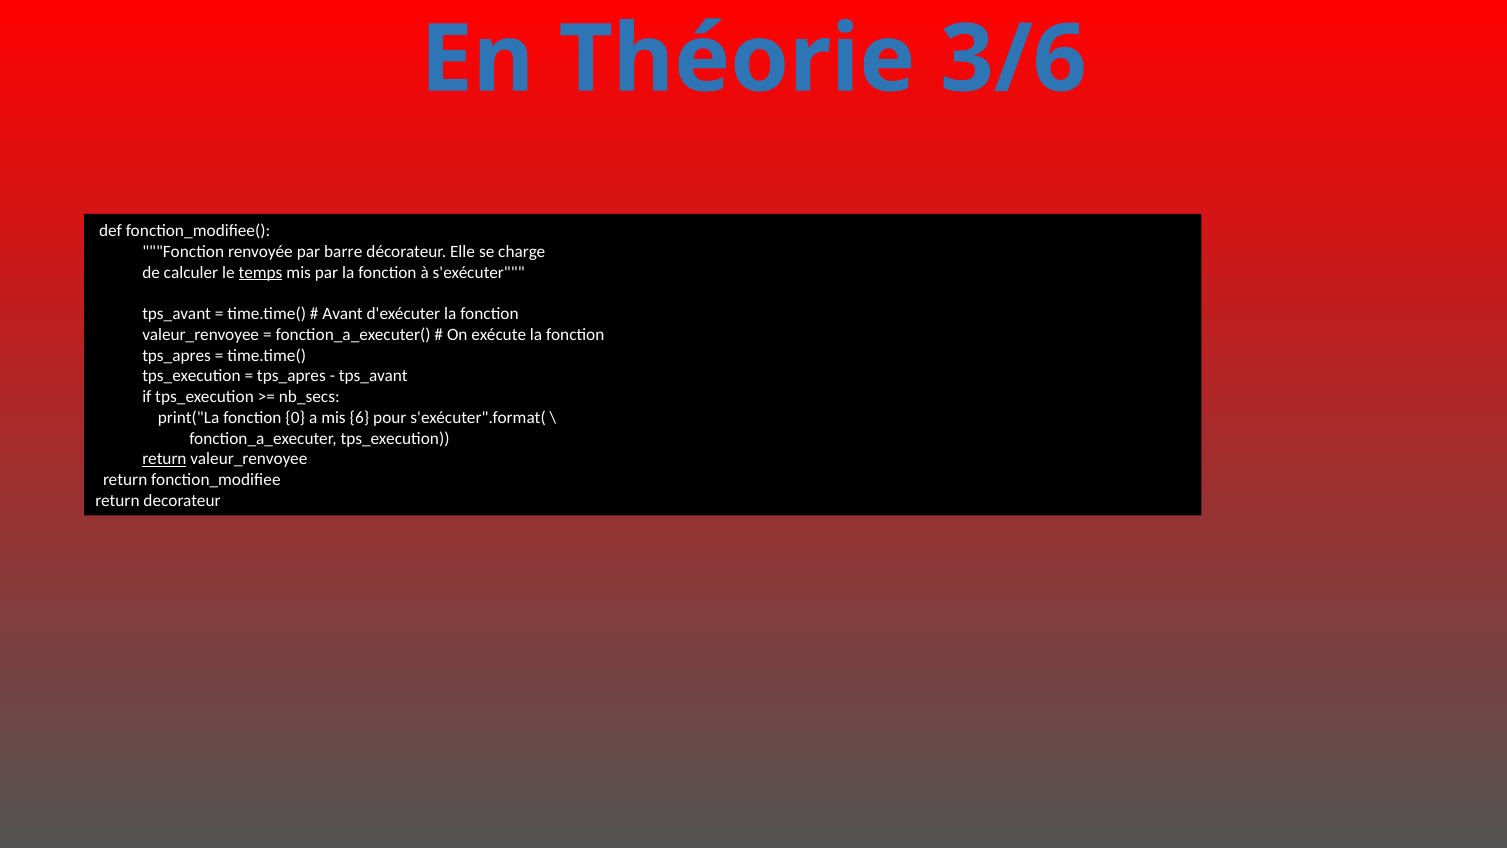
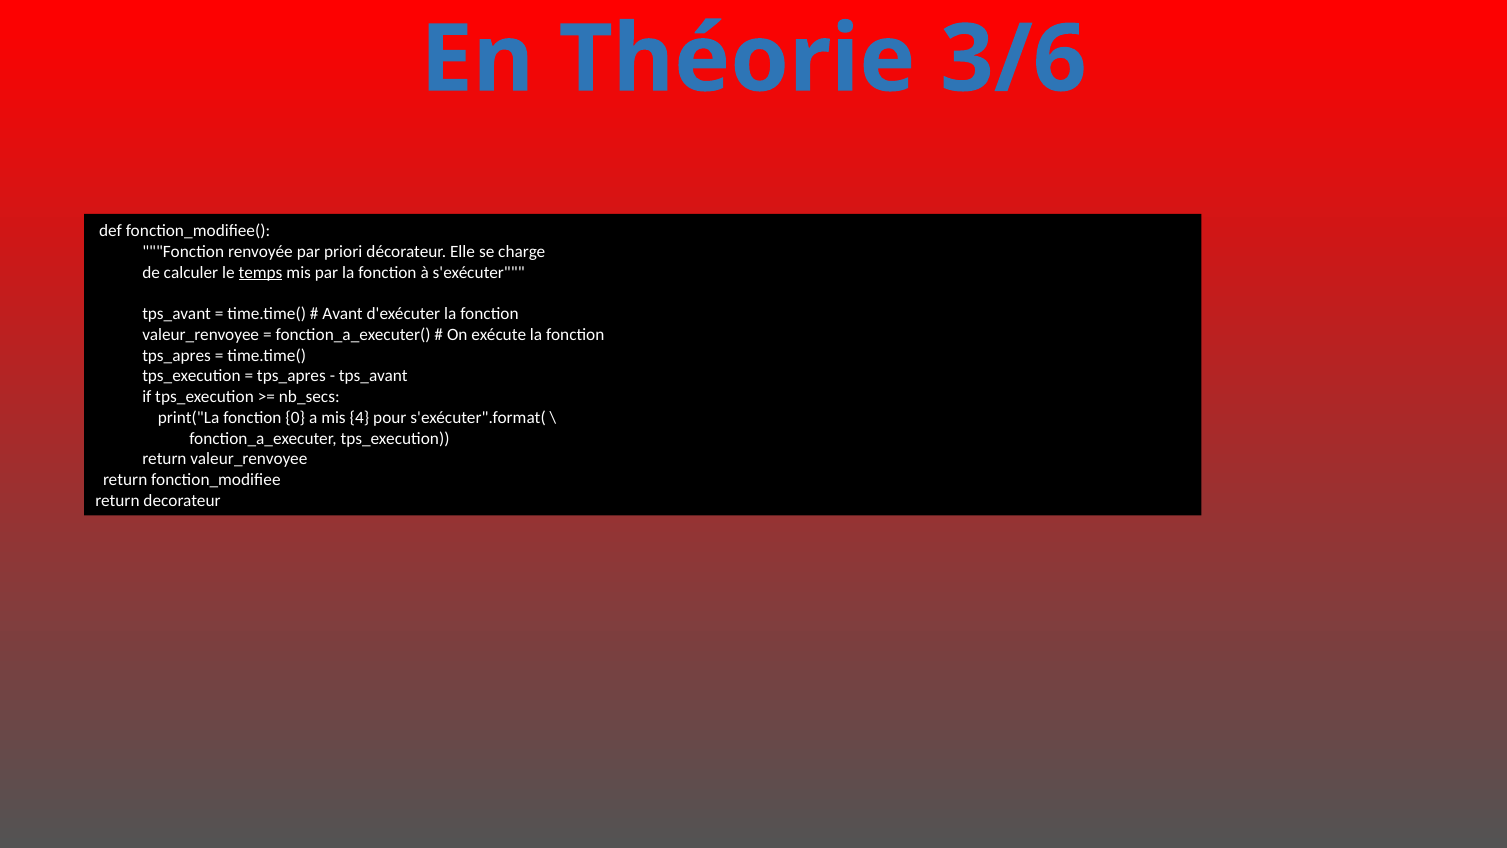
barre: barre -> priori
6: 6 -> 4
return at (164, 459) underline: present -> none
